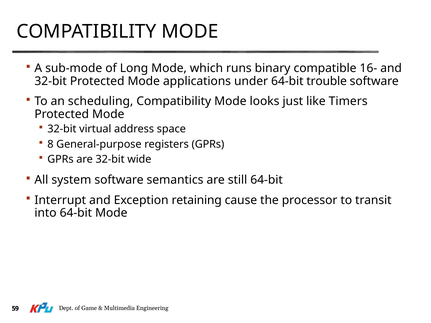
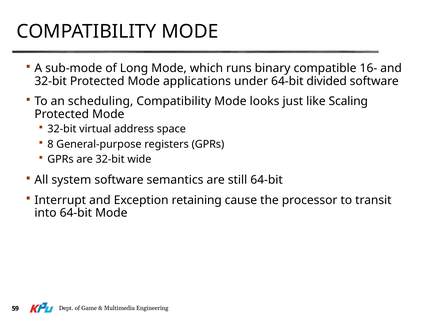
trouble: trouble -> divided
Timers: Timers -> Scaling
